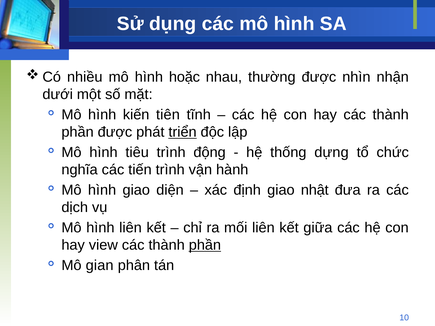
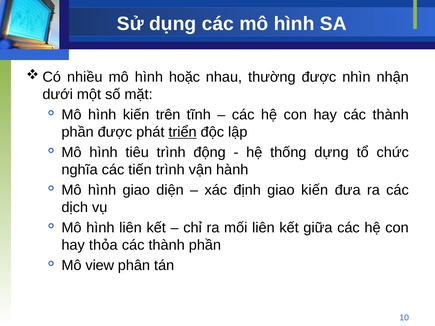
tiên: tiên -> trên
giao nhật: nhật -> kiến
view: view -> thỏa
phần at (205, 245) underline: present -> none
gian: gian -> view
